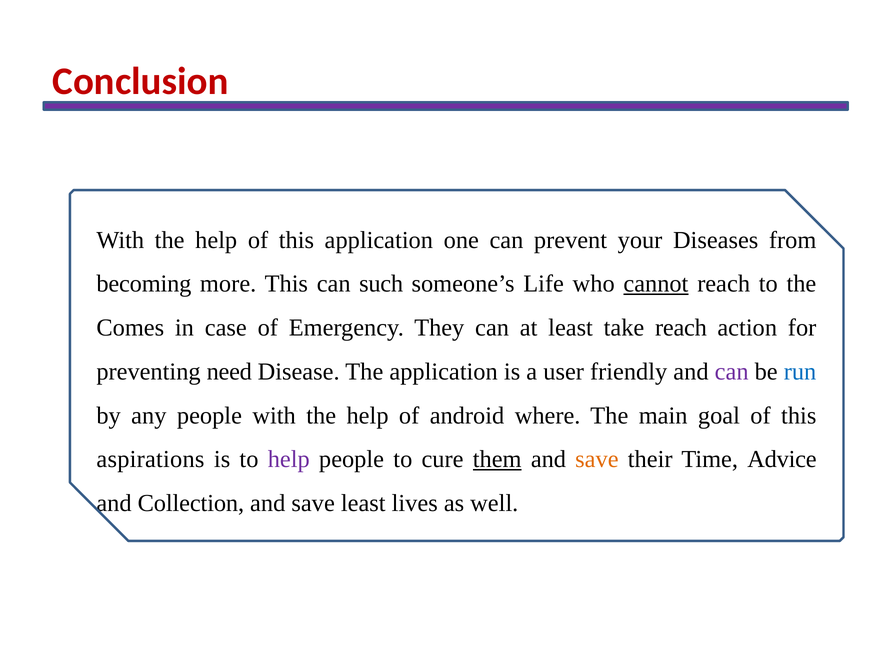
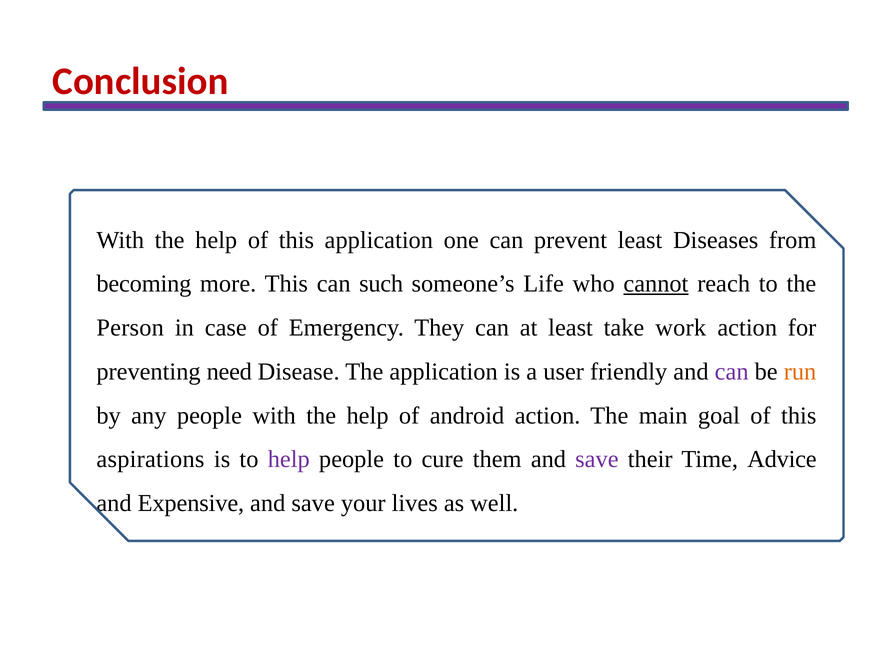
prevent your: your -> least
Comes: Comes -> Person
take reach: reach -> work
run colour: blue -> orange
android where: where -> action
them underline: present -> none
save at (597, 459) colour: orange -> purple
Collection: Collection -> Expensive
save least: least -> your
